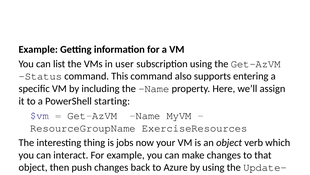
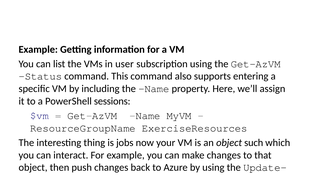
starting: starting -> sessions
verb: verb -> such
